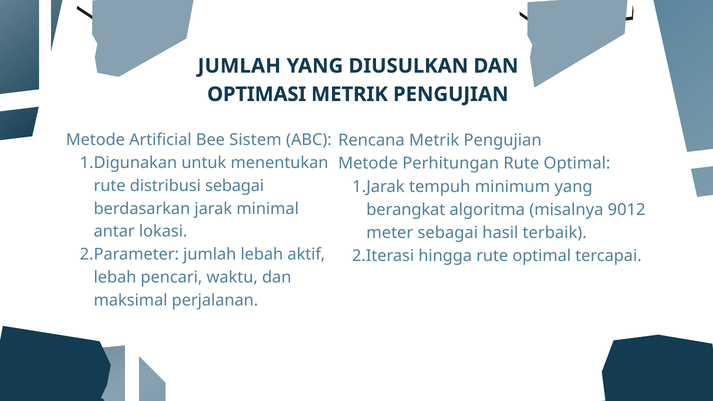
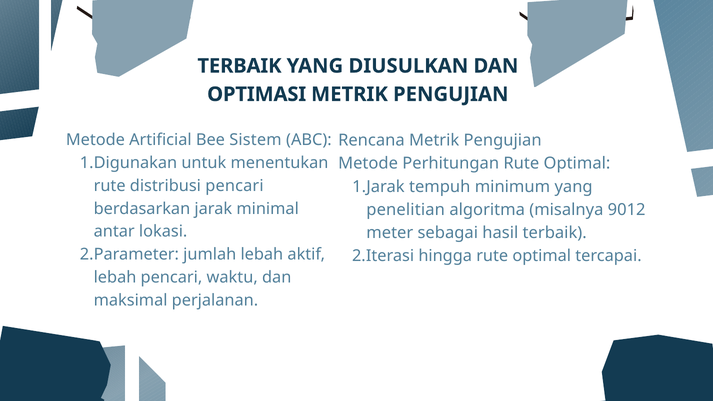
JUMLAH at (239, 66): JUMLAH -> TERBAIK
sebagai at (235, 186): sebagai -> pencari
berangkat: berangkat -> penelitian
